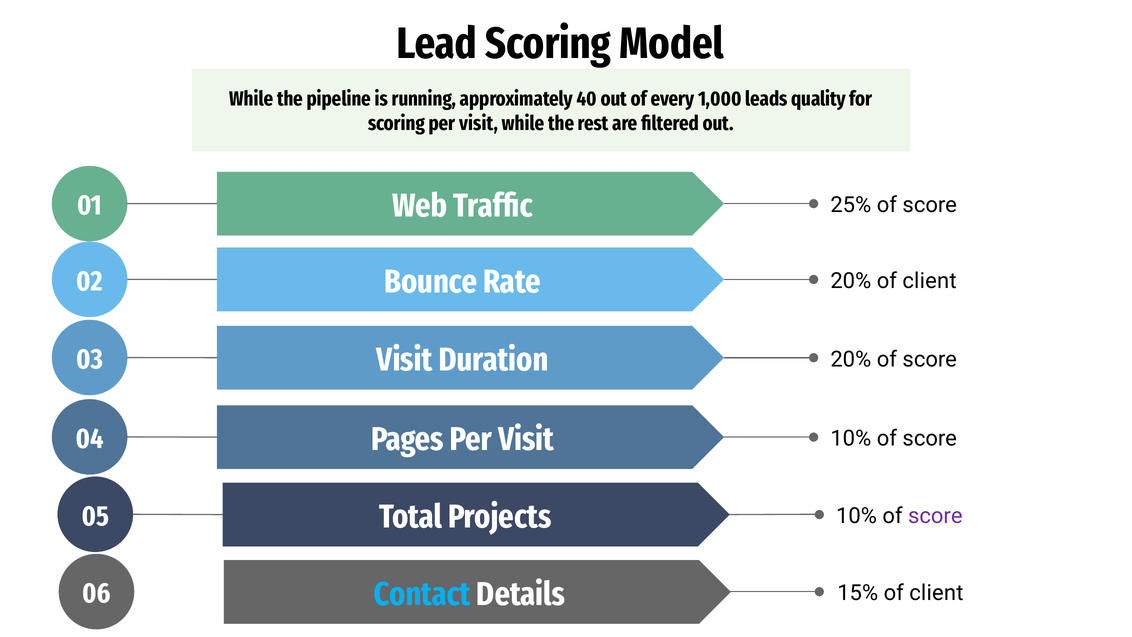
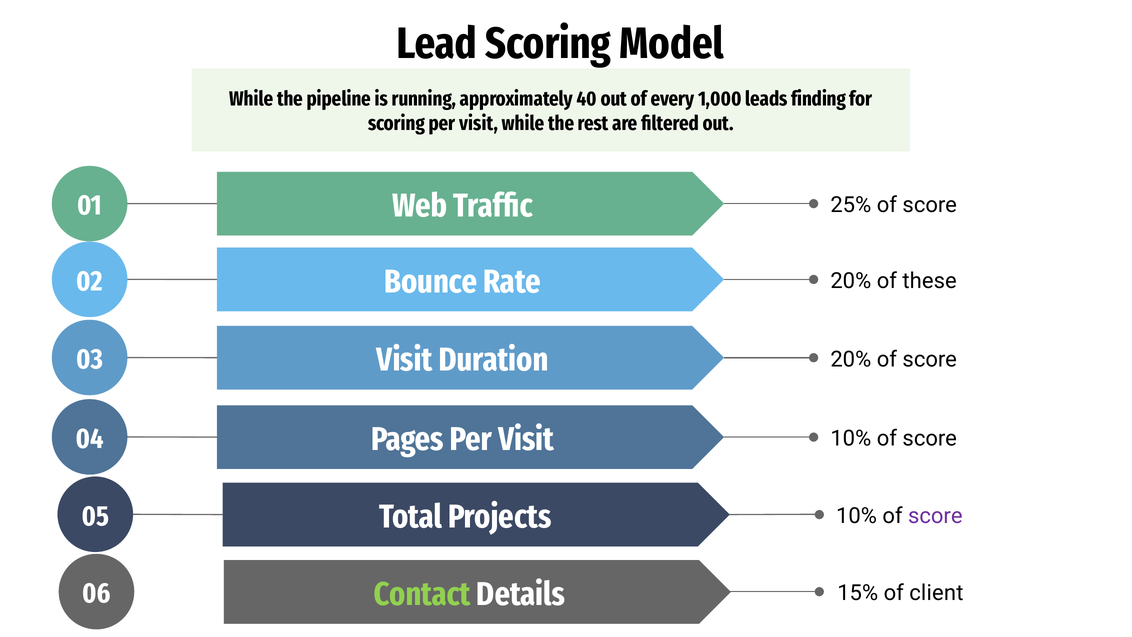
quality: quality -> finding
20% of client: client -> these
Contact colour: light blue -> light green
